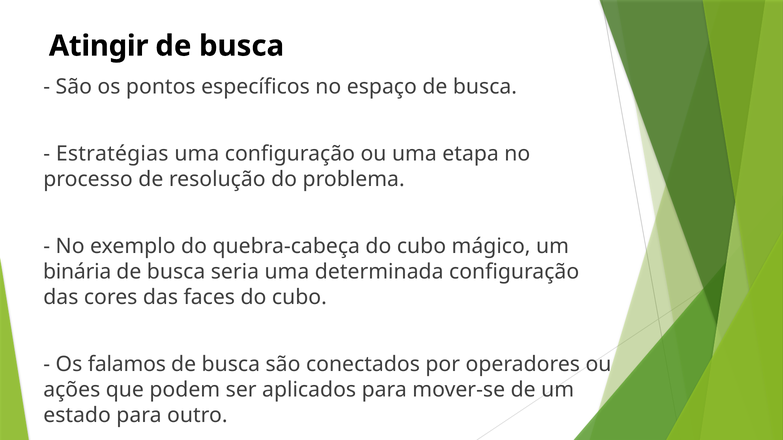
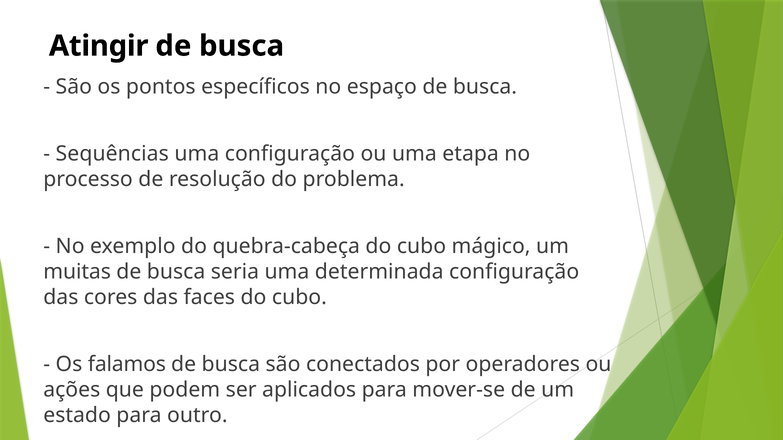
Estratégias: Estratégias -> Sequências
binária: binária -> muitas
